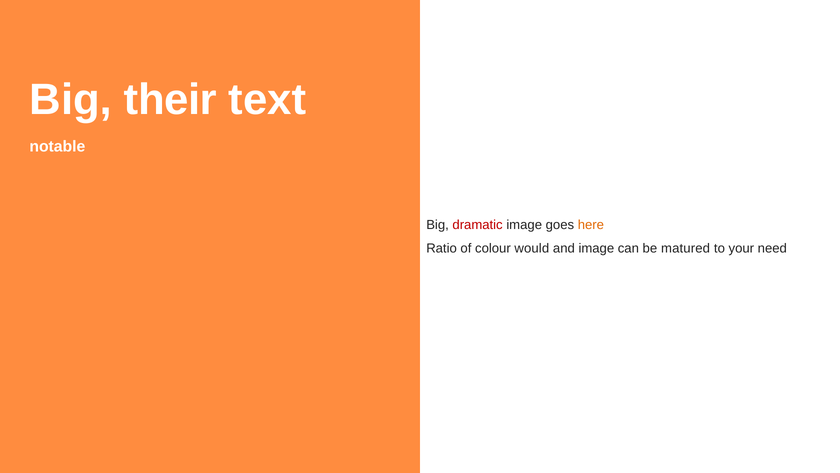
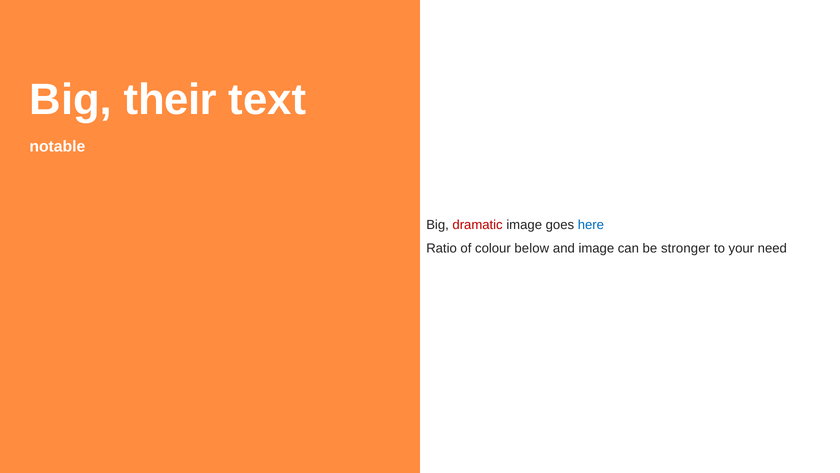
here colour: orange -> blue
would: would -> below
matured: matured -> stronger
